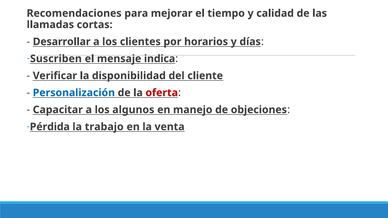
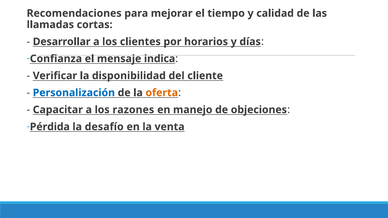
Suscriben: Suscriben -> Confianza
oferta colour: red -> orange
algunos: algunos -> razones
trabajo: trabajo -> desafío
